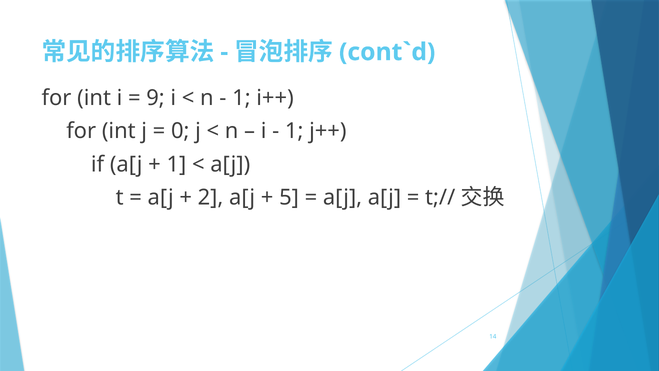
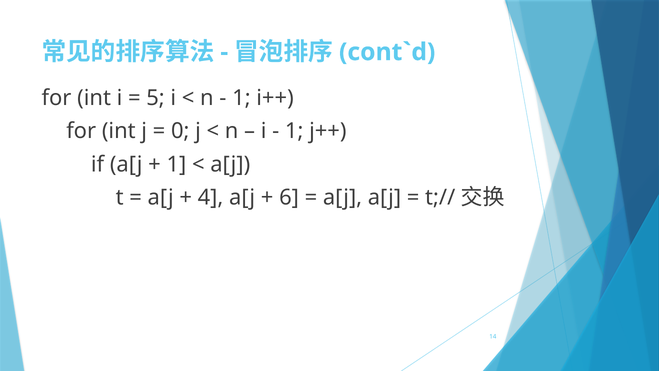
9: 9 -> 5
2: 2 -> 4
5: 5 -> 6
